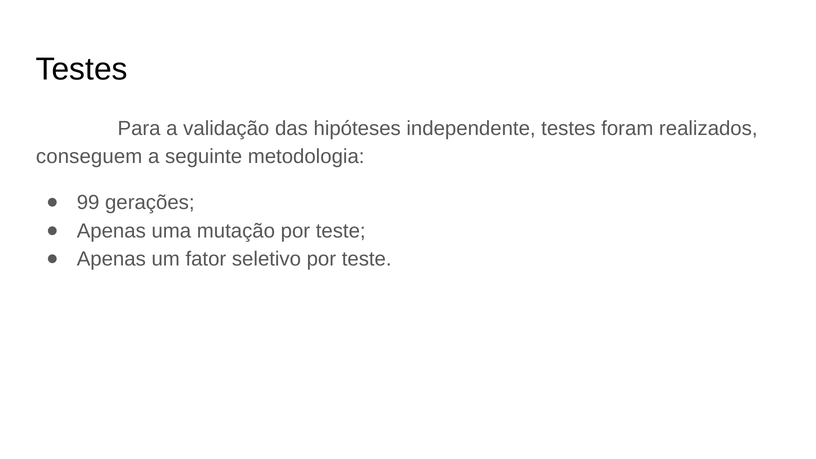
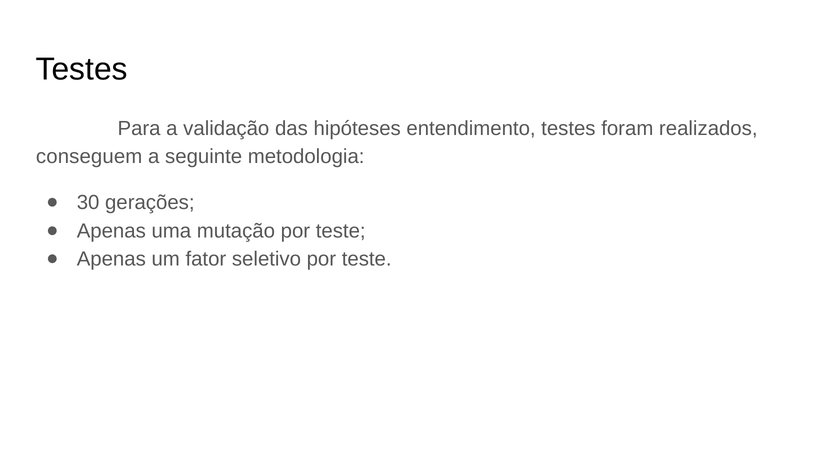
independente: independente -> entendimento
99: 99 -> 30
